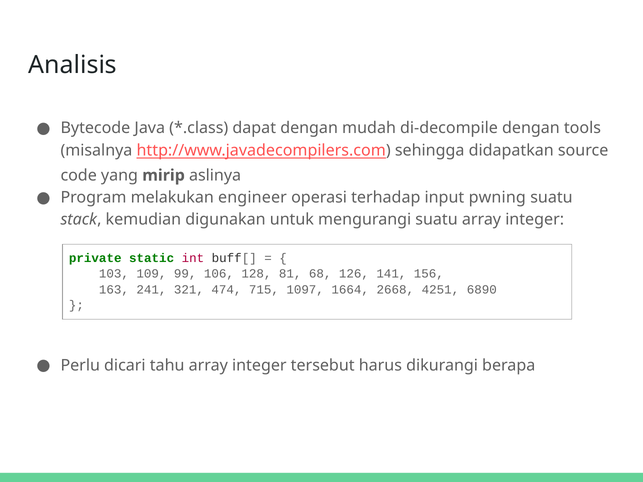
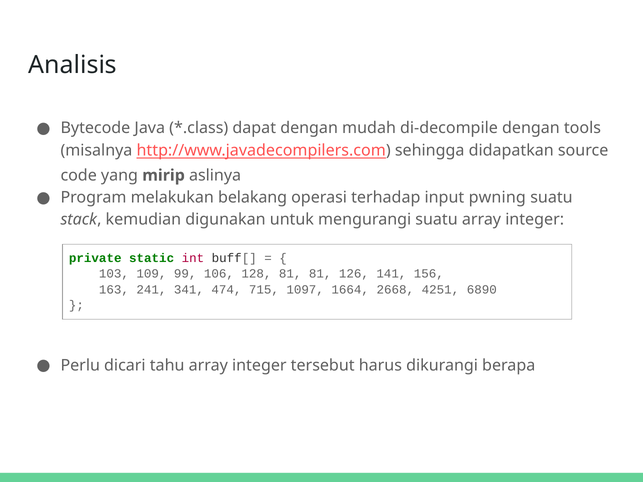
engineer: engineer -> belakang
81 68: 68 -> 81
321: 321 -> 341
